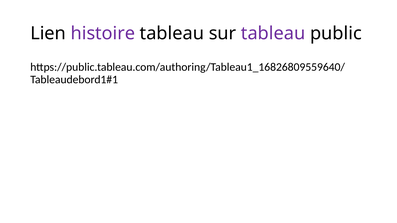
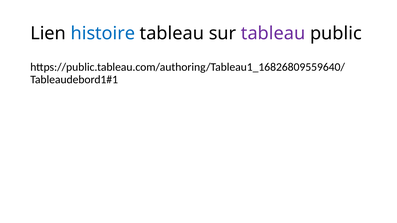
histoire colour: purple -> blue
